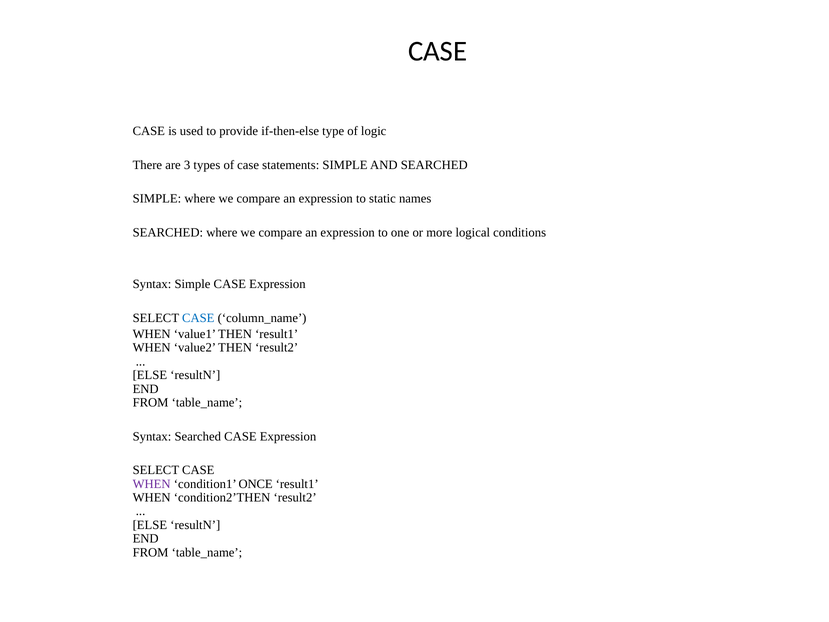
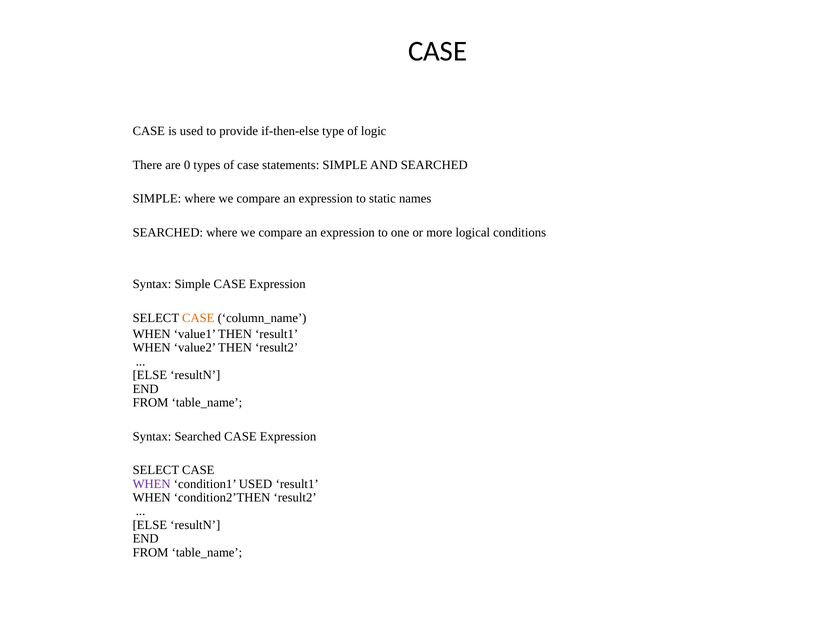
3: 3 -> 0
CASE at (198, 318) colour: blue -> orange
condition1 ONCE: ONCE -> USED
